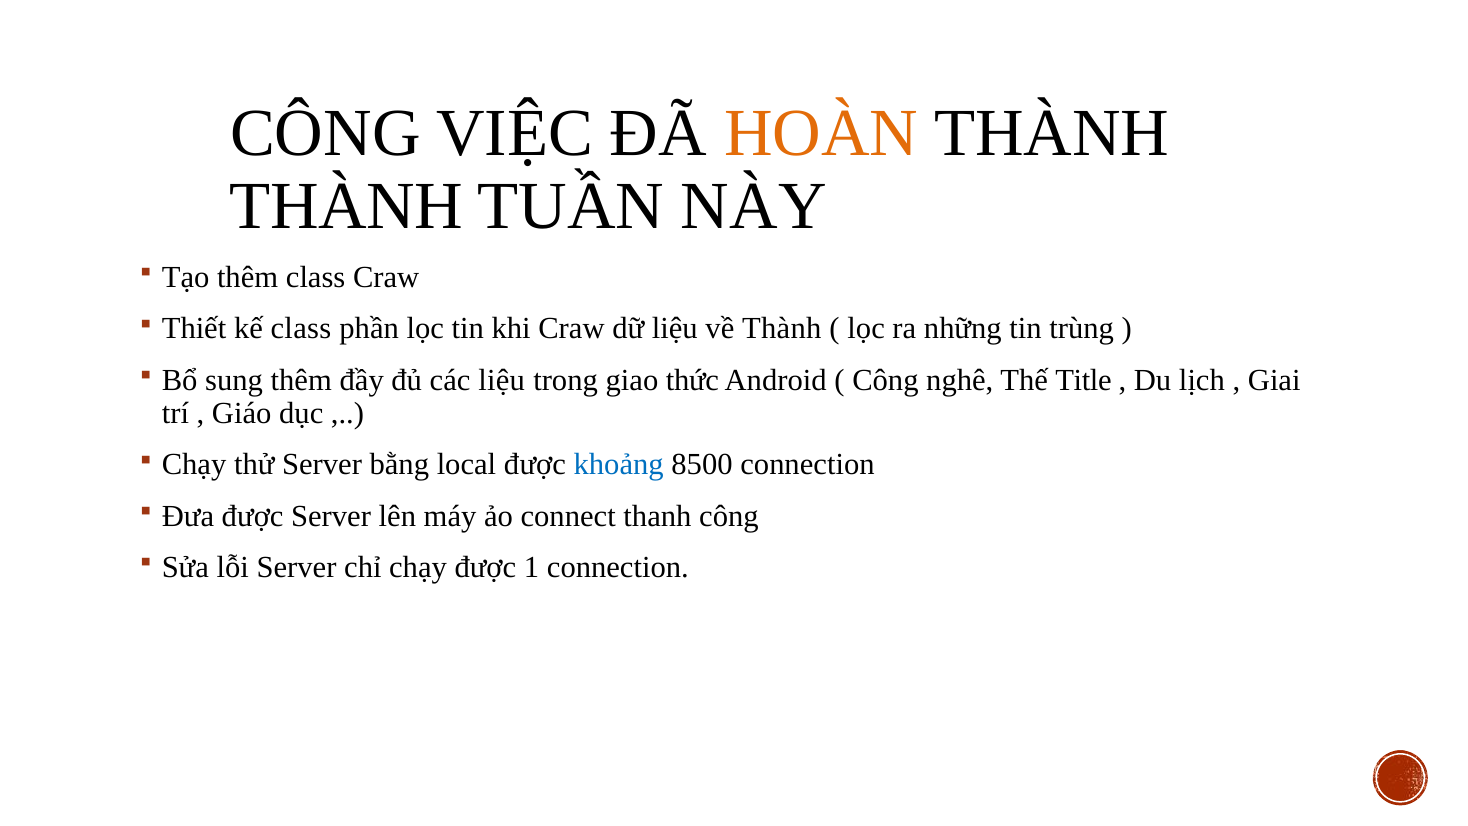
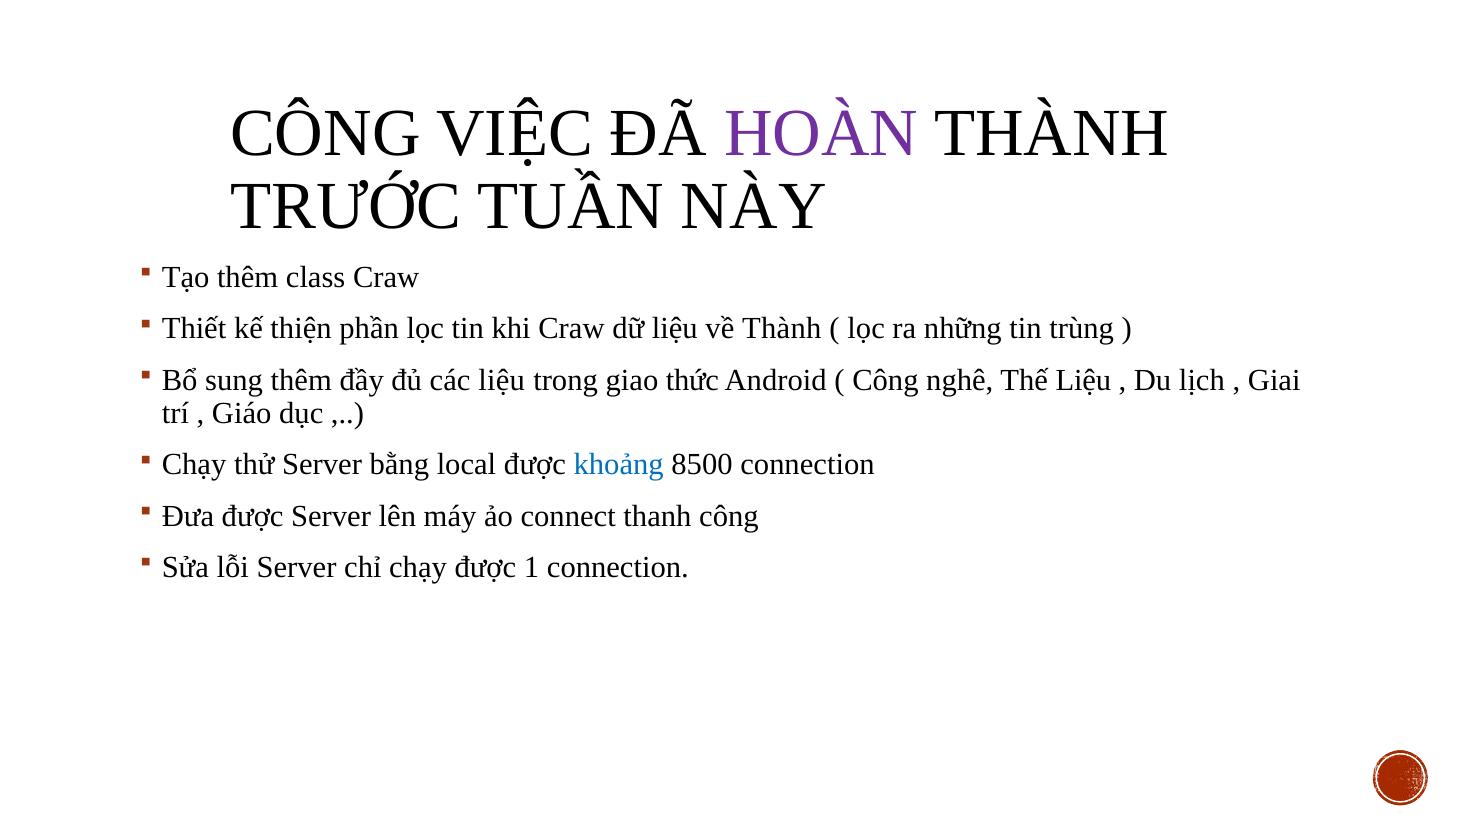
HOÀN colour: orange -> purple
THÀNH at (346, 206): THÀNH -> TRƯỚC
kế class: class -> thiện
Thế Title: Title -> Liệu
